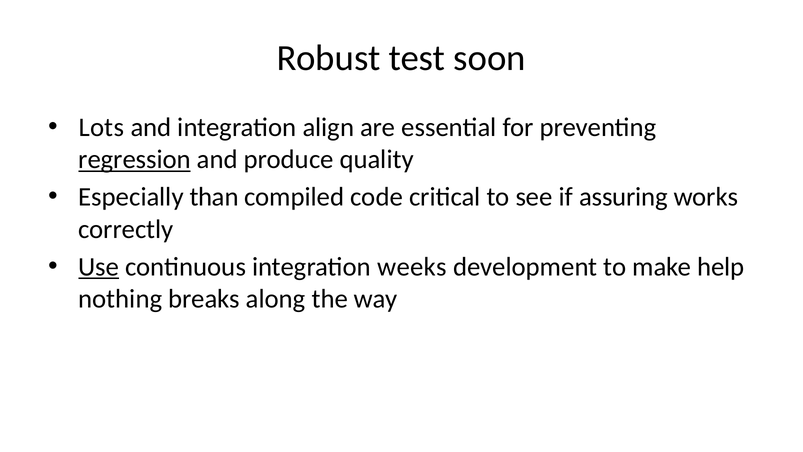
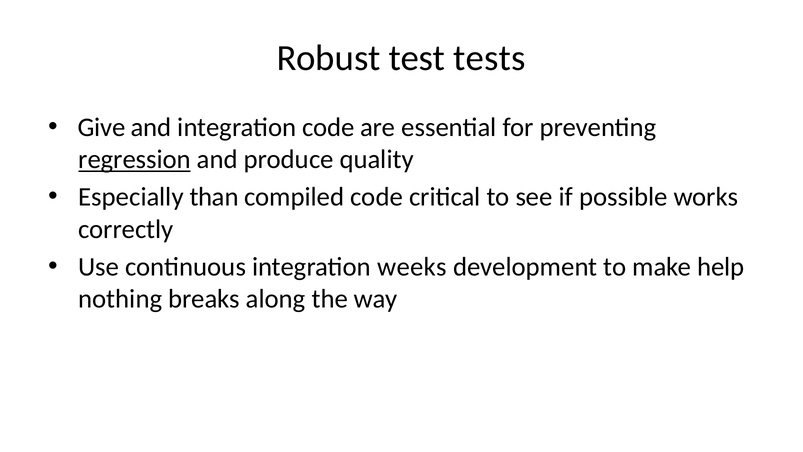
soon: soon -> tests
Lots: Lots -> Give
integration align: align -> code
assuring: assuring -> possible
Use underline: present -> none
